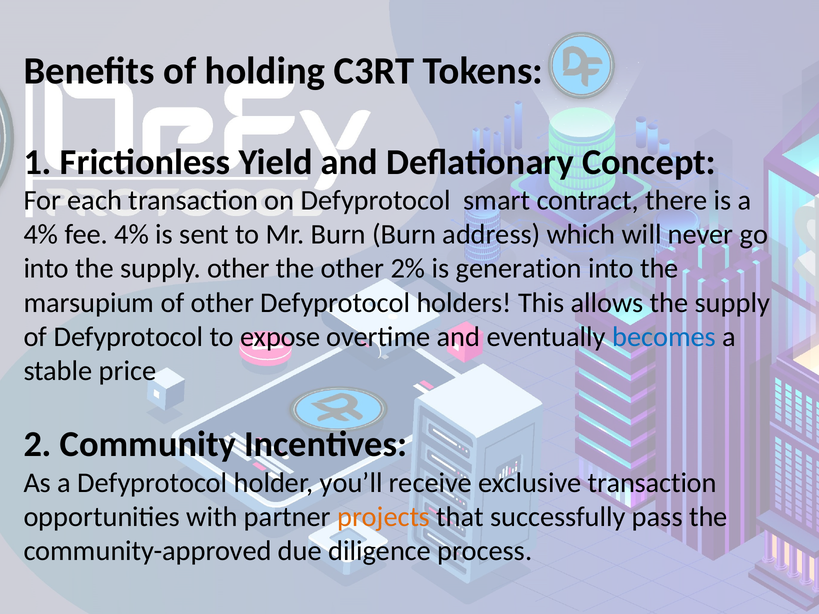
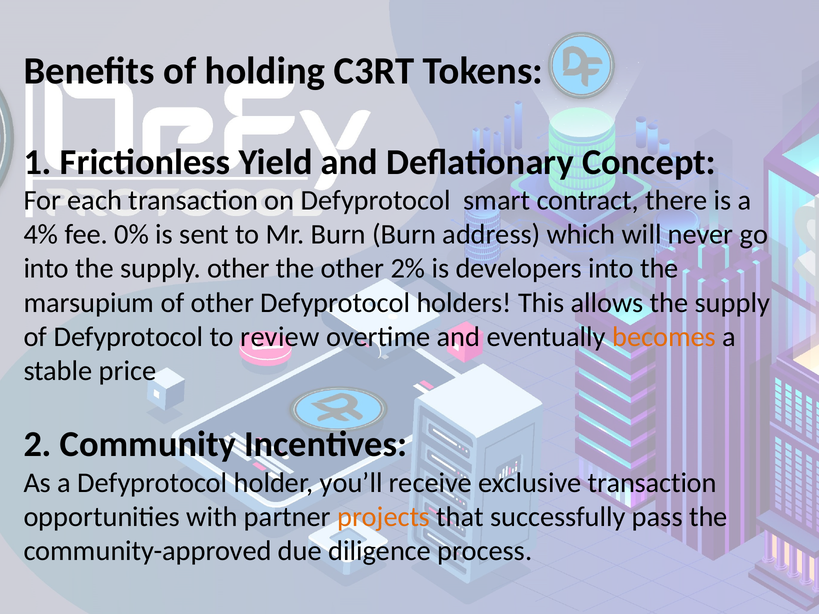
fee 4%: 4% -> 0%
generation: generation -> developers
expose: expose -> review
becomes colour: blue -> orange
